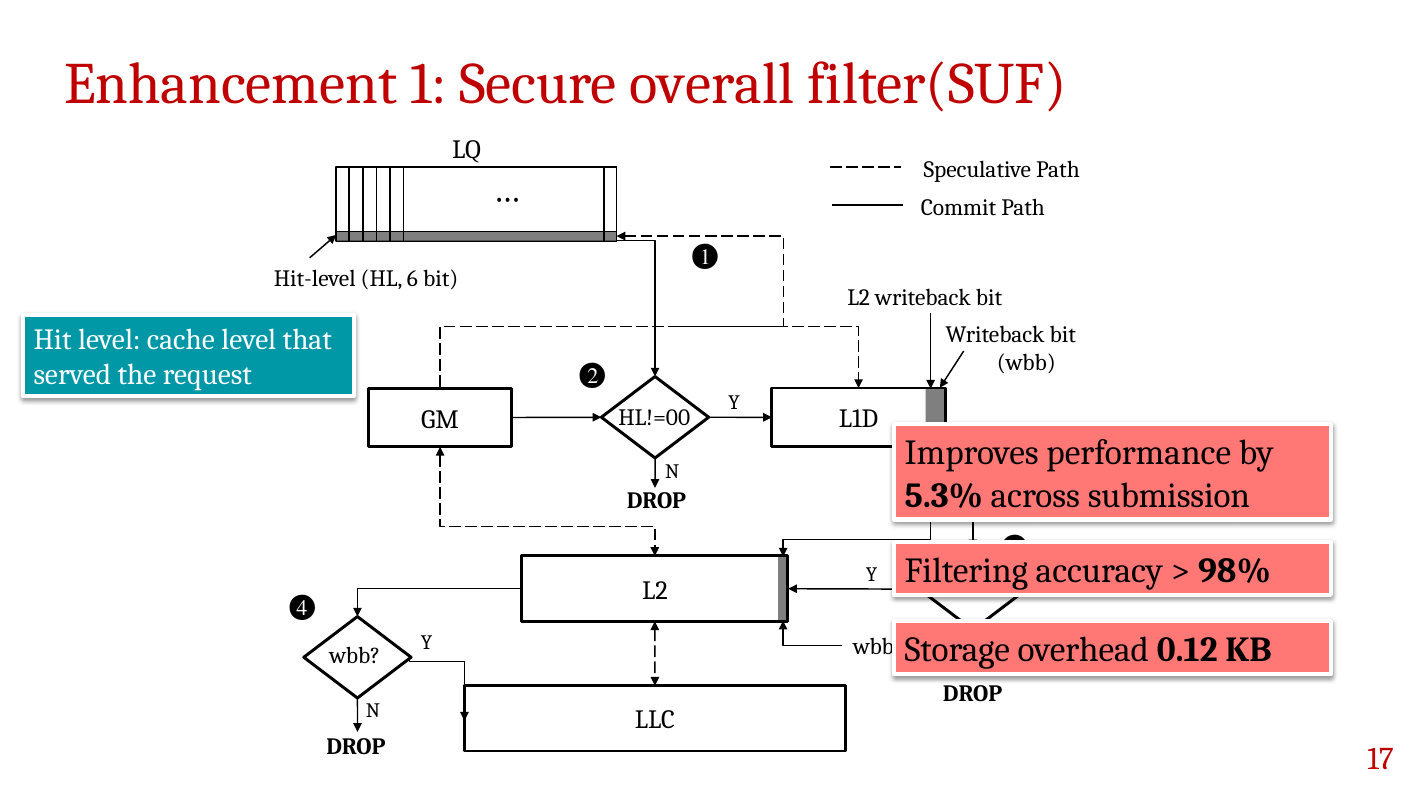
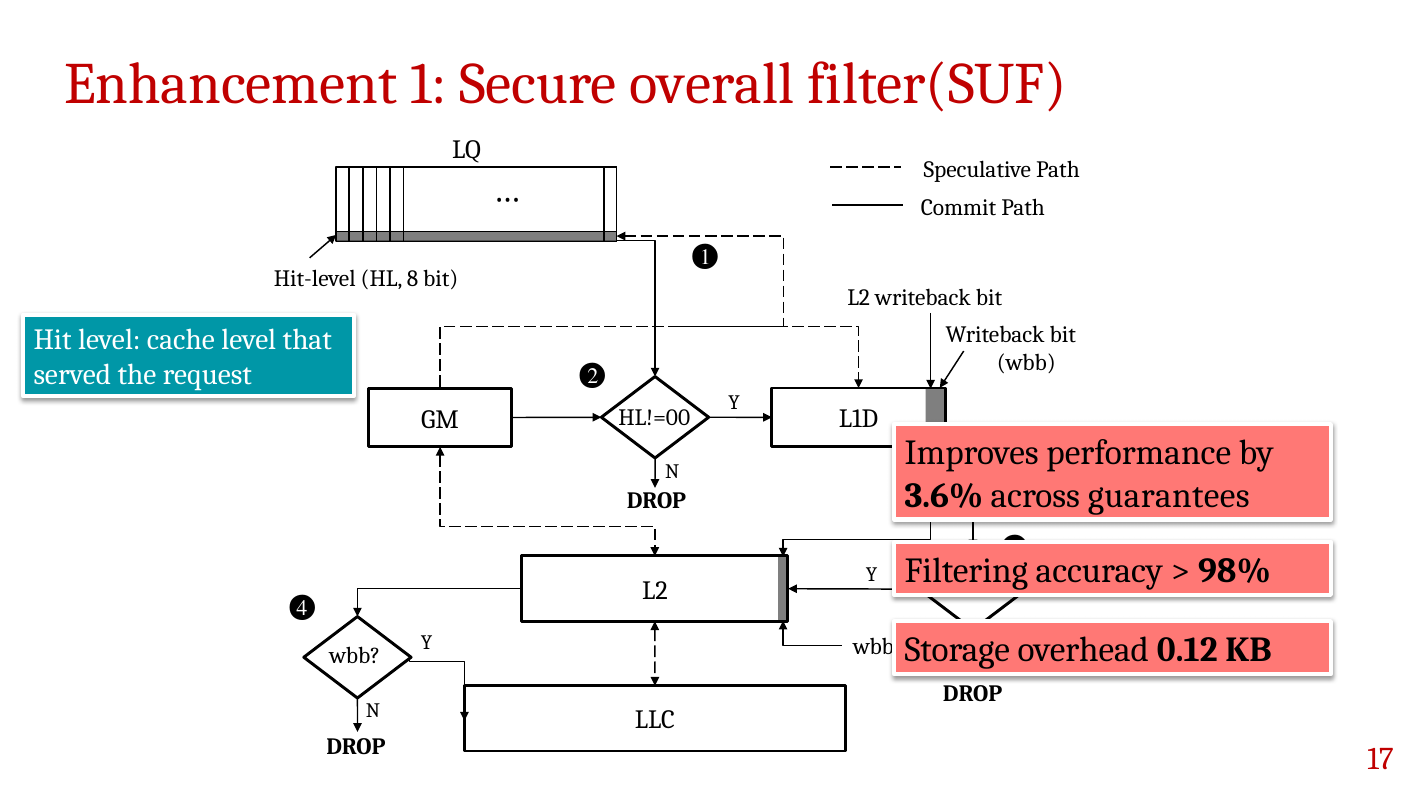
6: 6 -> 8
5.3%: 5.3% -> 3.6%
submission: submission -> guarantees
